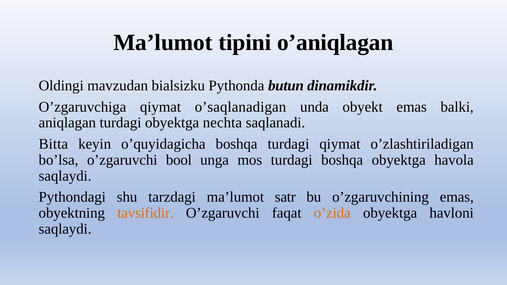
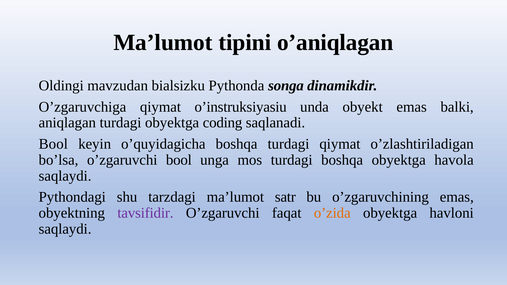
butun: butun -> songa
o’saqlanadigan: o’saqlanadigan -> o’instruksiyasiu
nechta: nechta -> coding
Bitta at (53, 144): Bitta -> Bооl
tavsifidir colour: orange -> purple
